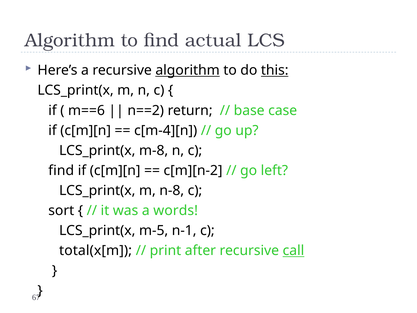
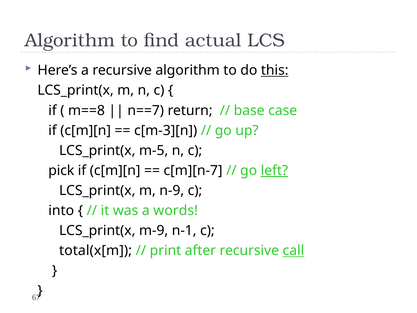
algorithm at (188, 70) underline: present -> none
m==6: m==6 -> m==8
n==2: n==2 -> n==7
c[m-4][n: c[m-4][n -> c[m-3][n
m-8: m-8 -> m-5
find at (61, 170): find -> pick
c[m][n-2: c[m][n-2 -> c[m][n-7
left underline: none -> present
n-8: n-8 -> n-9
sort: sort -> into
m-5: m-5 -> m-9
